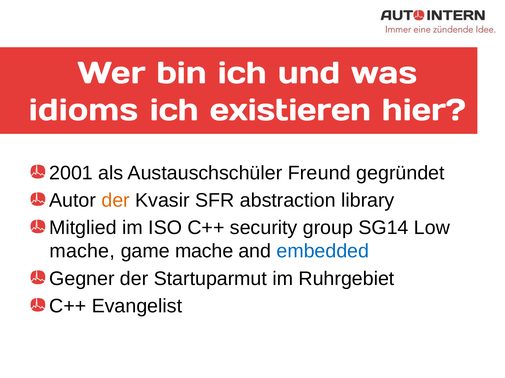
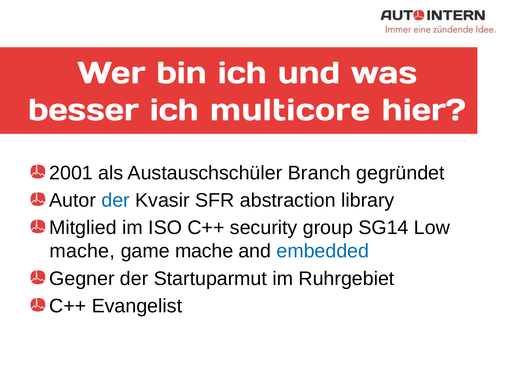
idioms: idioms -> besser
existieren: existieren -> multicore
Freund: Freund -> Branch
der at (116, 201) colour: orange -> blue
